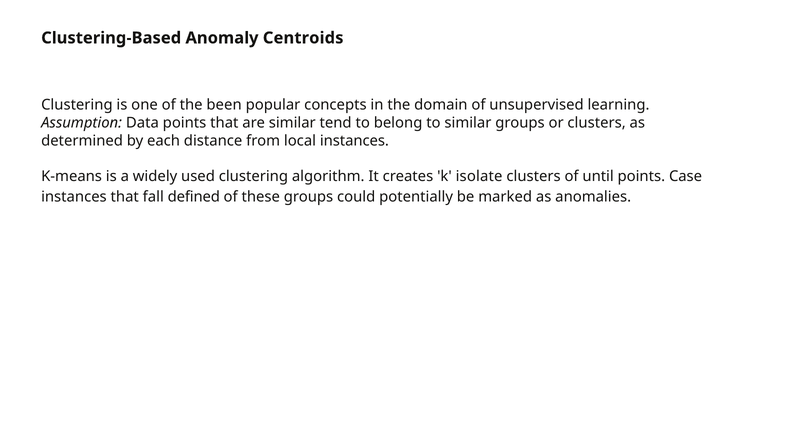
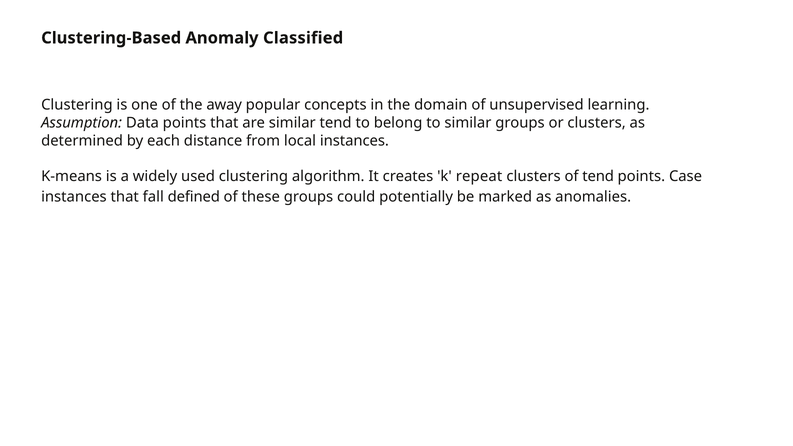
Centroids: Centroids -> Classified
been: been -> away
isolate: isolate -> repeat
of until: until -> tend
